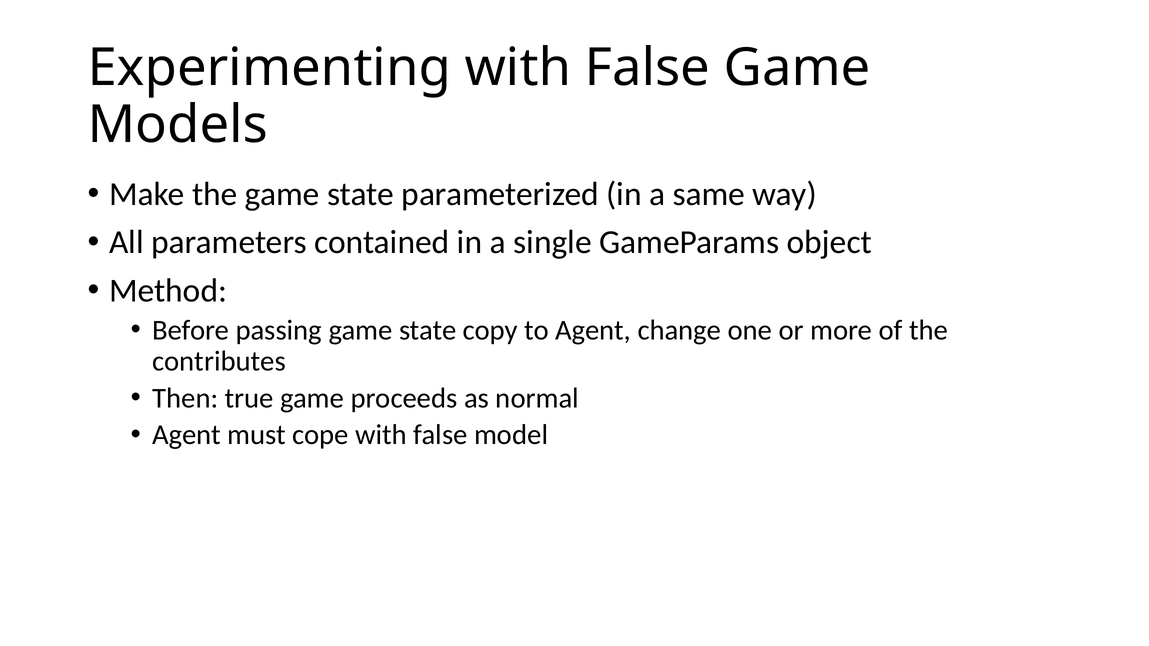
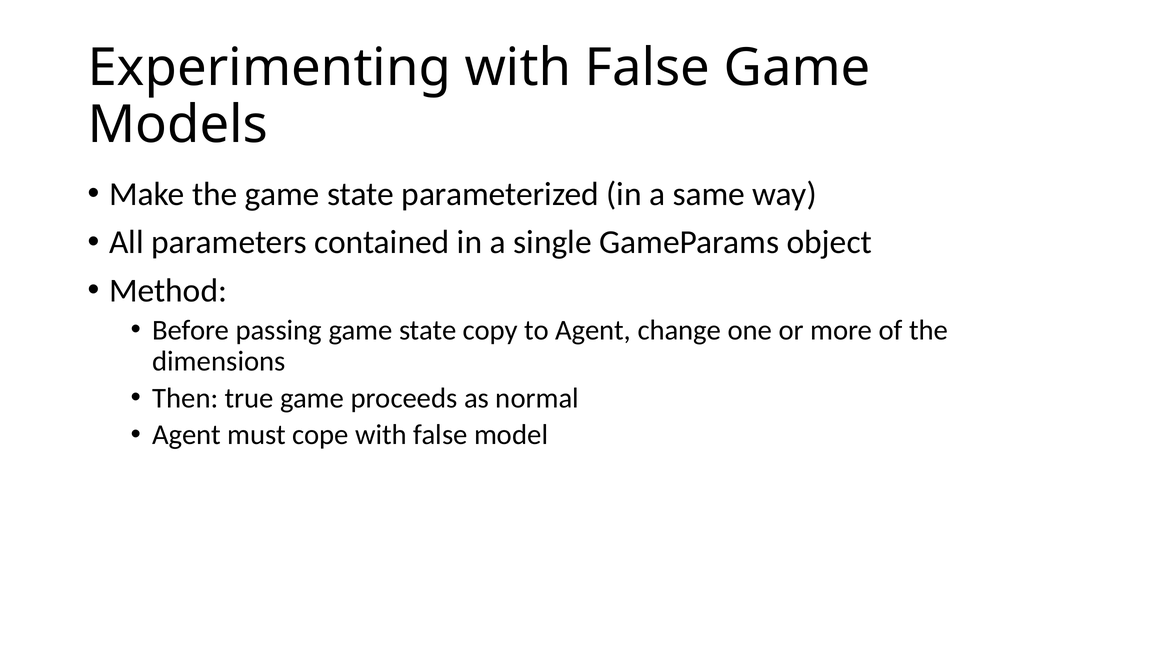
contributes: contributes -> dimensions
